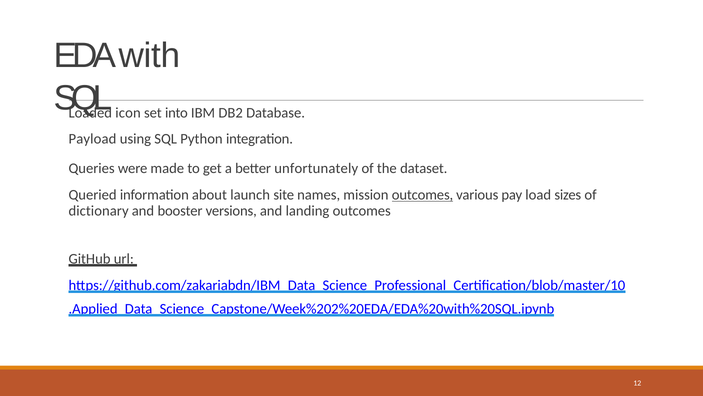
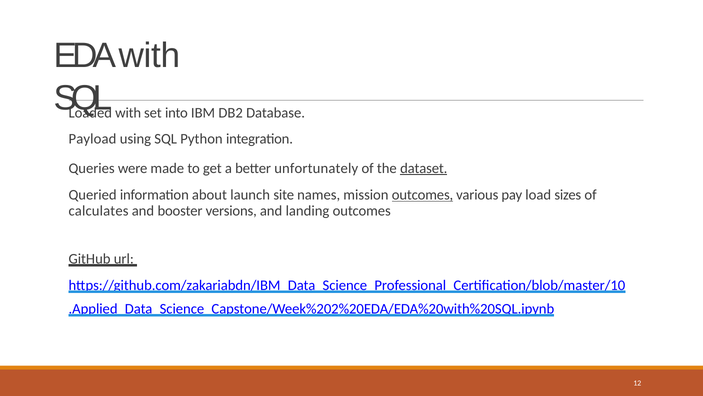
icon at (128, 113): icon -> with
dataset underline: none -> present
dictionary: dictionary -> calculates
